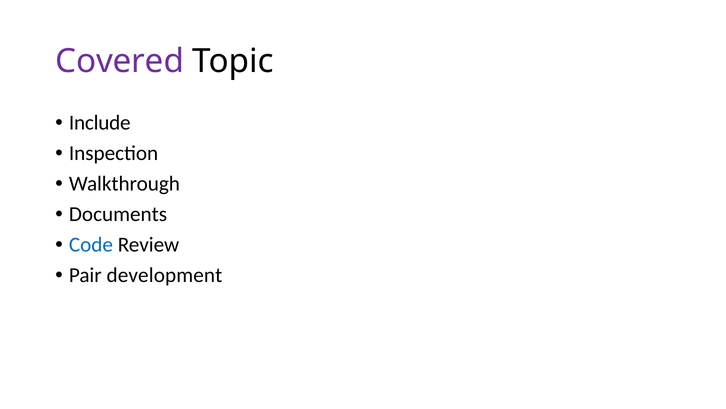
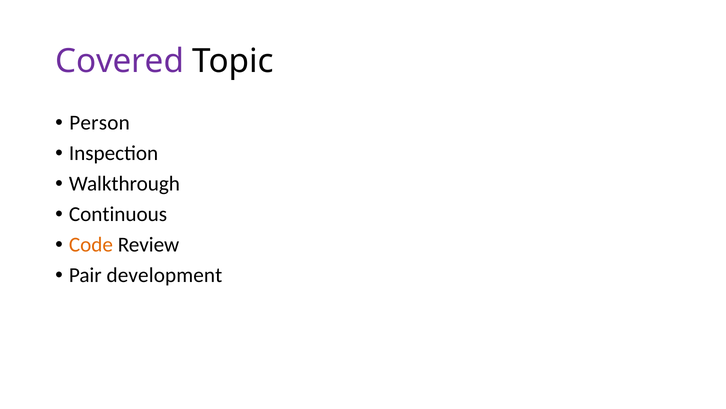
Include: Include -> Person
Documents: Documents -> Continuous
Code colour: blue -> orange
